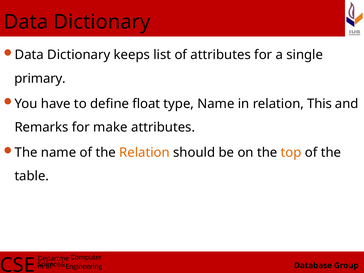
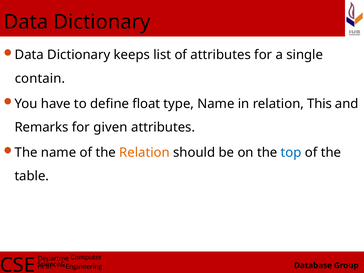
primary: primary -> contain
make: make -> given
top colour: orange -> blue
